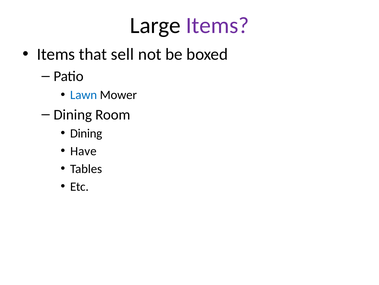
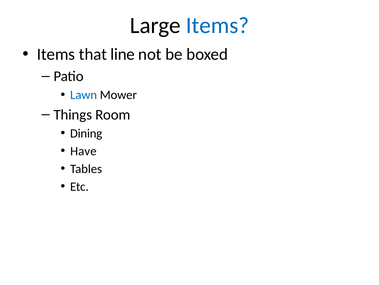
Items at (217, 25) colour: purple -> blue
sell: sell -> line
Dining at (73, 114): Dining -> Things
